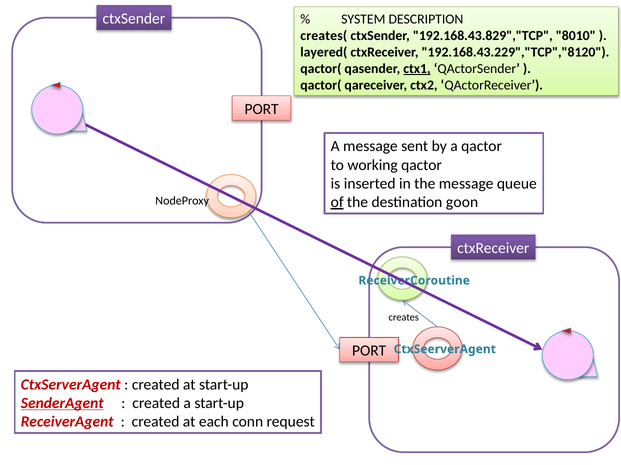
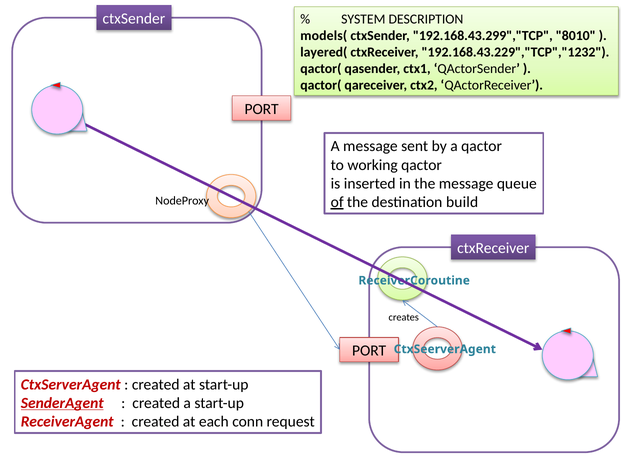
creates(: creates( -> models(
192.168.43.829","TCP: 192.168.43.829","TCP -> 192.168.43.299","TCP
192.168.43.229","TCP","8120: 192.168.43.229","TCP","8120 -> 192.168.43.229","TCP","1232
ctx1 underline: present -> none
goon: goon -> build
